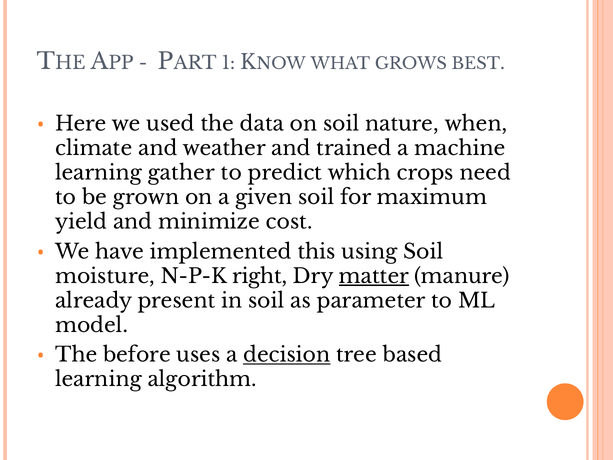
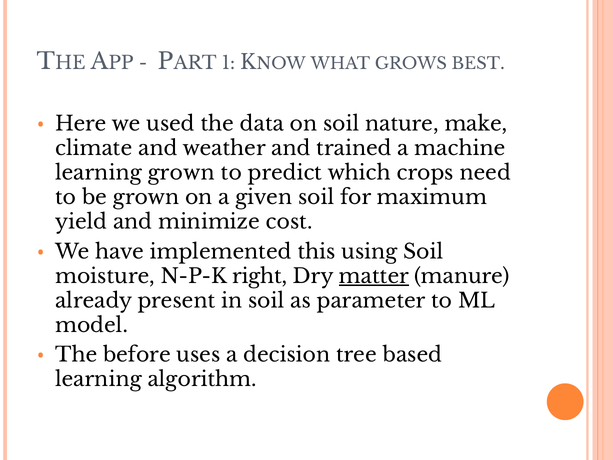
when: when -> make
learning gather: gather -> grown
decision underline: present -> none
